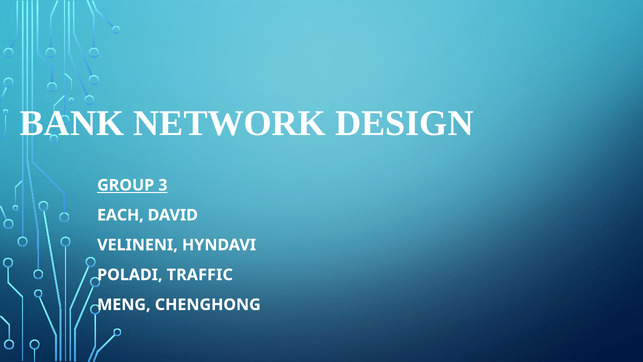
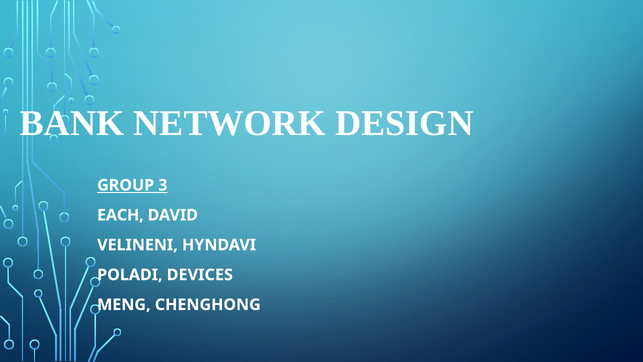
TRAFFIC: TRAFFIC -> DEVICES
